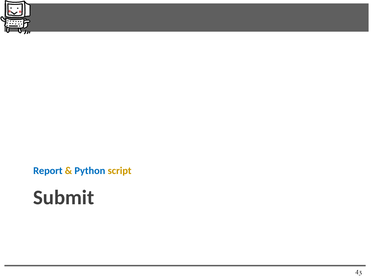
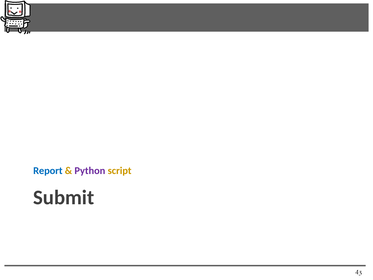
Python colour: blue -> purple
